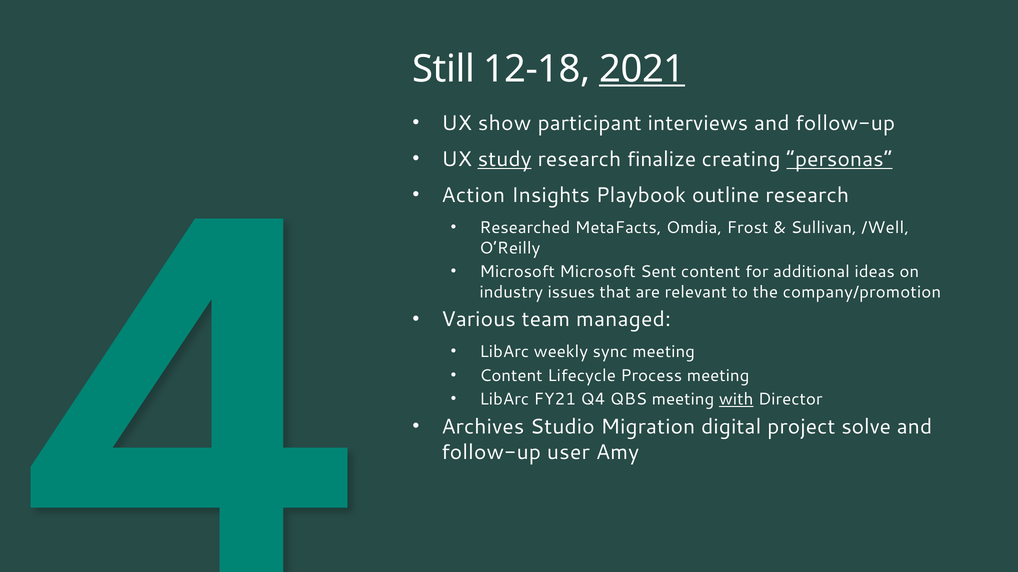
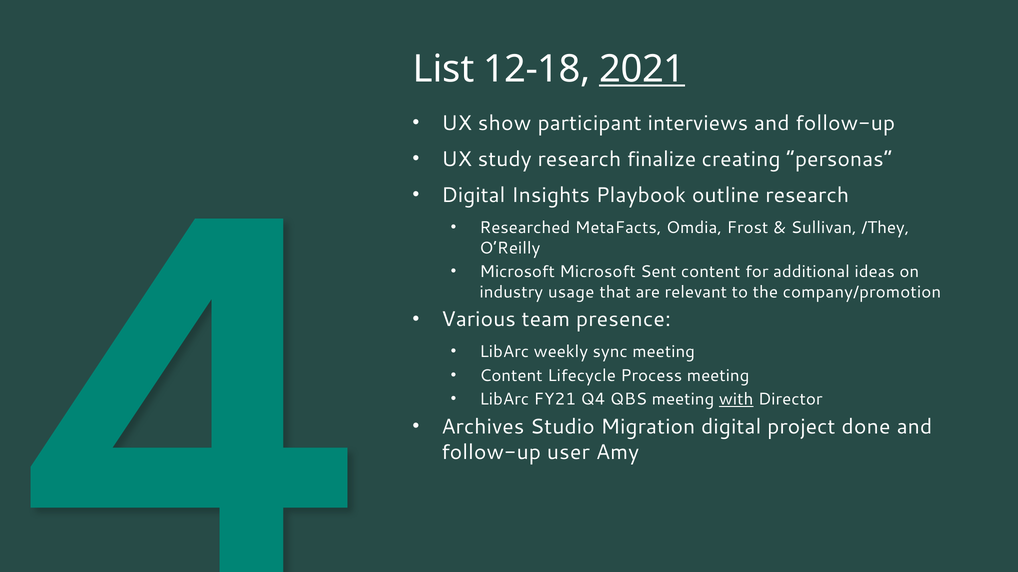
Still: Still -> List
study underline: present -> none
personas underline: present -> none
Action at (473, 196): Action -> Digital
/Well: /Well -> /They
issues: issues -> usage
managed: managed -> presence
solve: solve -> done
